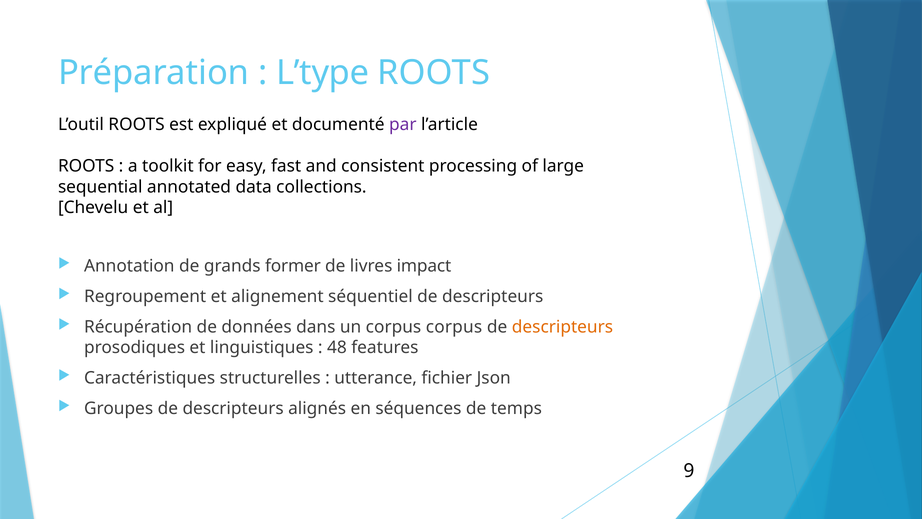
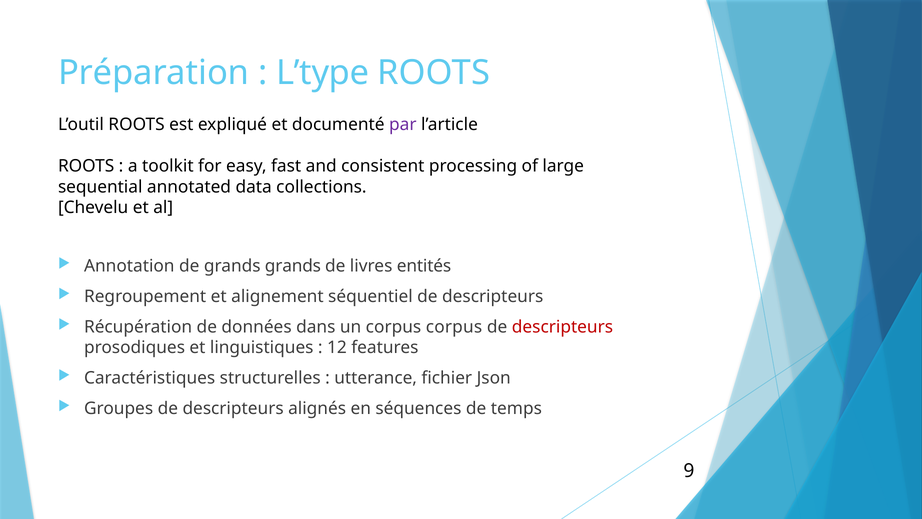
grands former: former -> grands
impact: impact -> entités
descripteurs at (562, 327) colour: orange -> red
48: 48 -> 12
